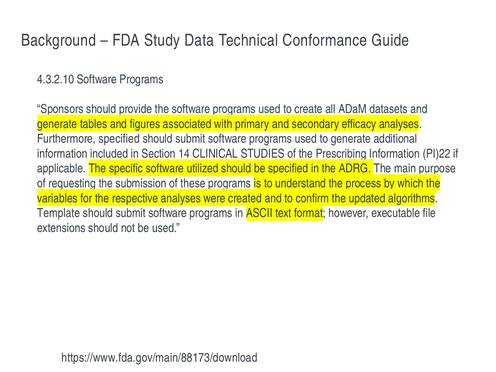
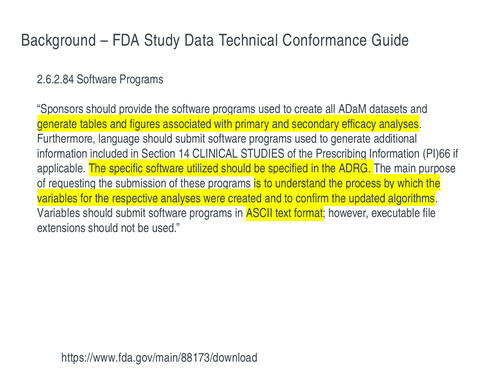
4.3.2.10: 4.3.2.10 -> 2.6.2.84
Furthermore specified: specified -> language
PI)22: PI)22 -> PI)66
Template at (59, 213): Template -> Variables
